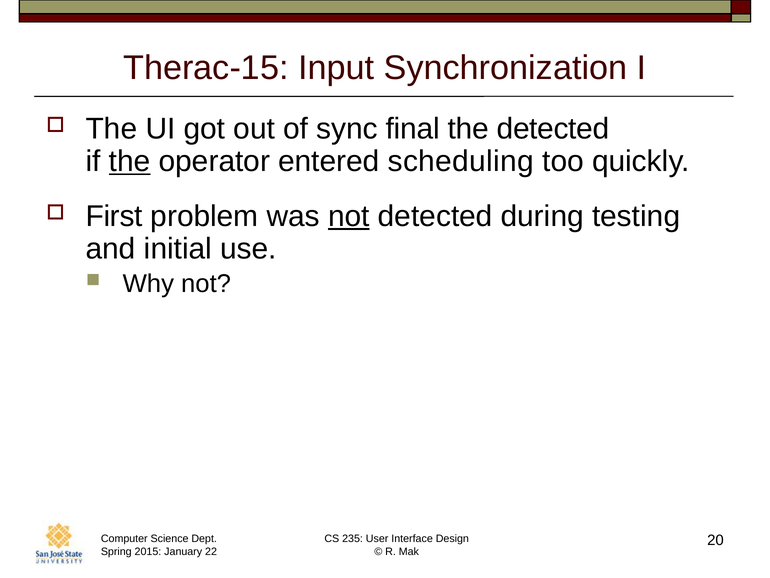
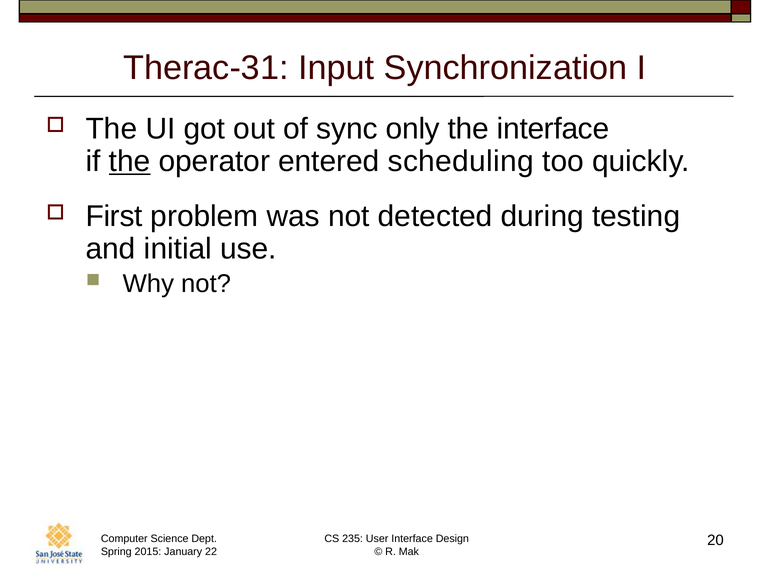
Therac-15: Therac-15 -> Therac-31
final: final -> only
the detected: detected -> interface
not at (349, 216) underline: present -> none
